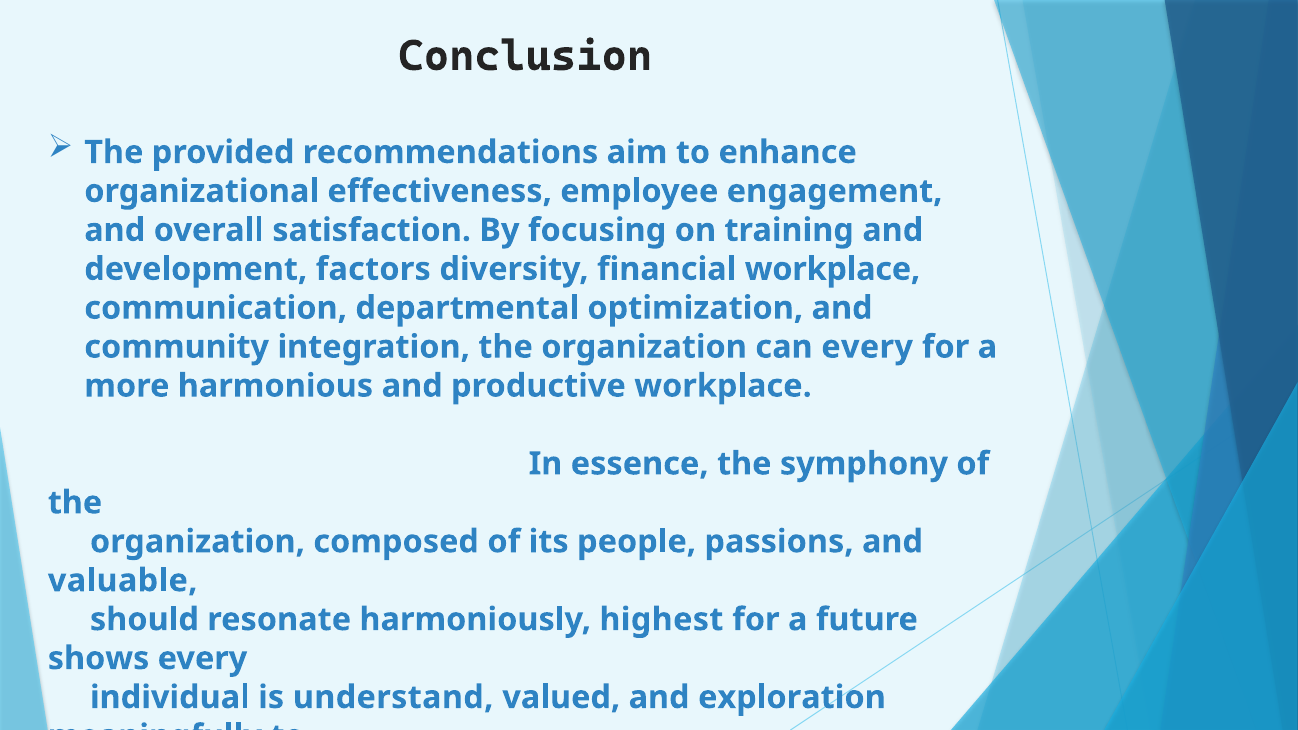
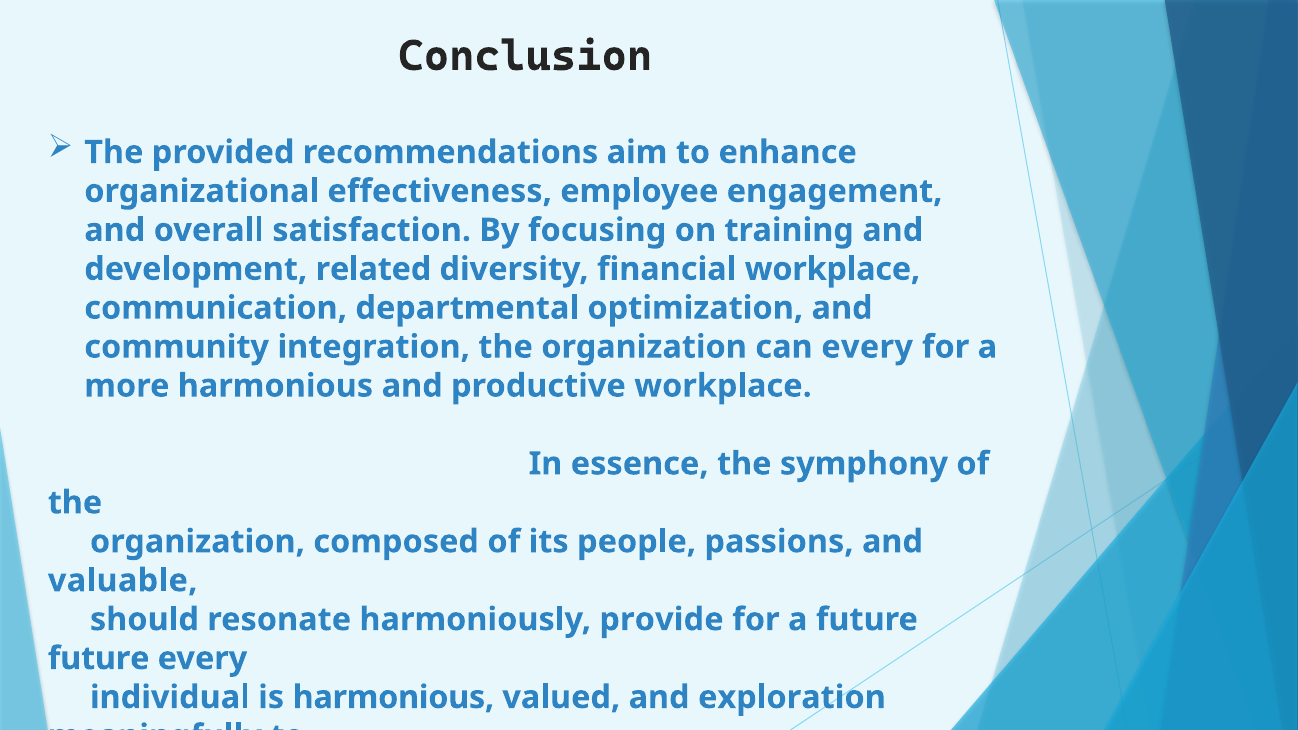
factors: factors -> related
highest: highest -> provide
shows at (99, 659): shows -> future
is understand: understand -> harmonious
